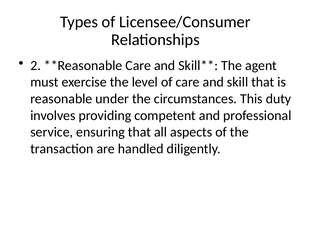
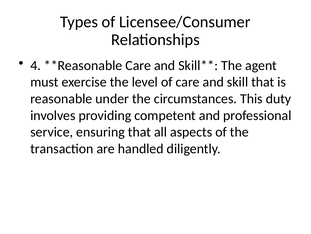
2: 2 -> 4
